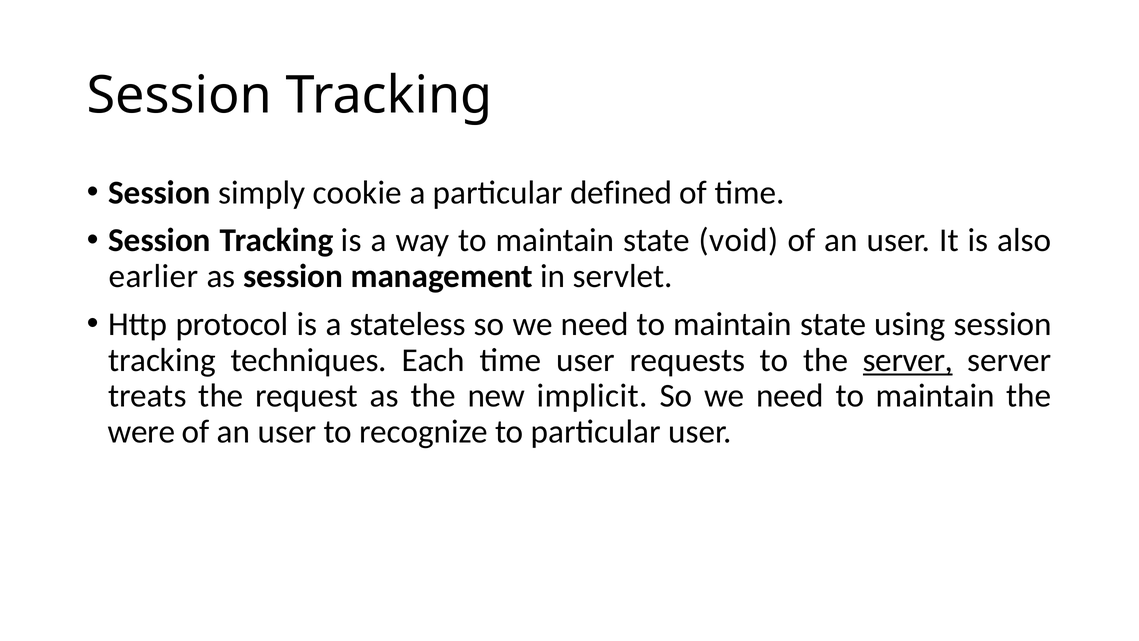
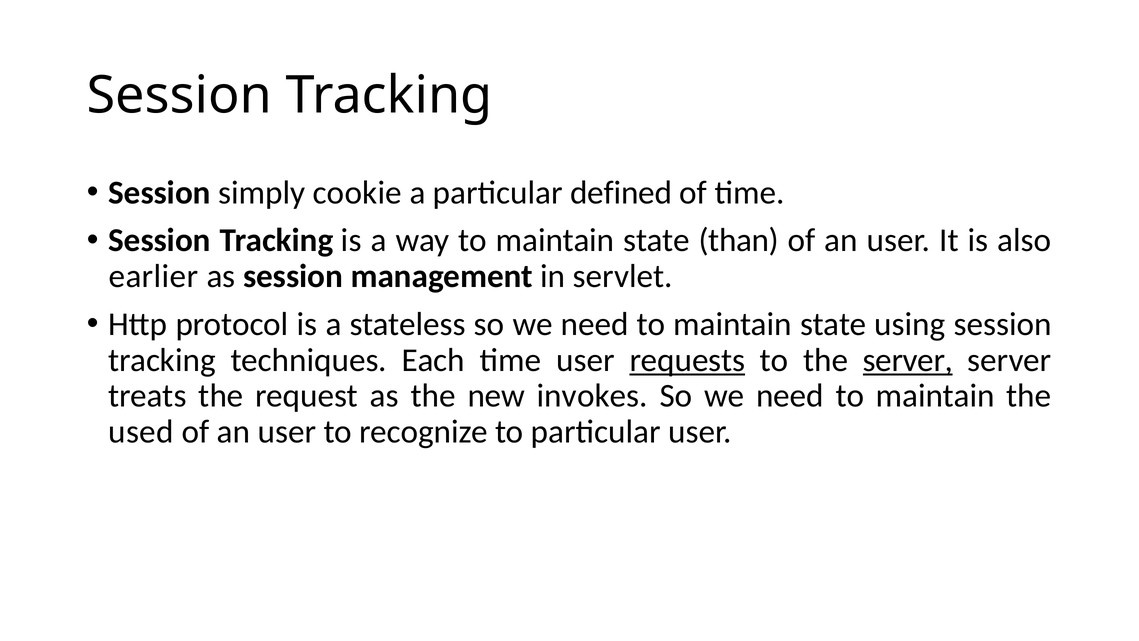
void: void -> than
requests underline: none -> present
implicit: implicit -> invokes
were: were -> used
